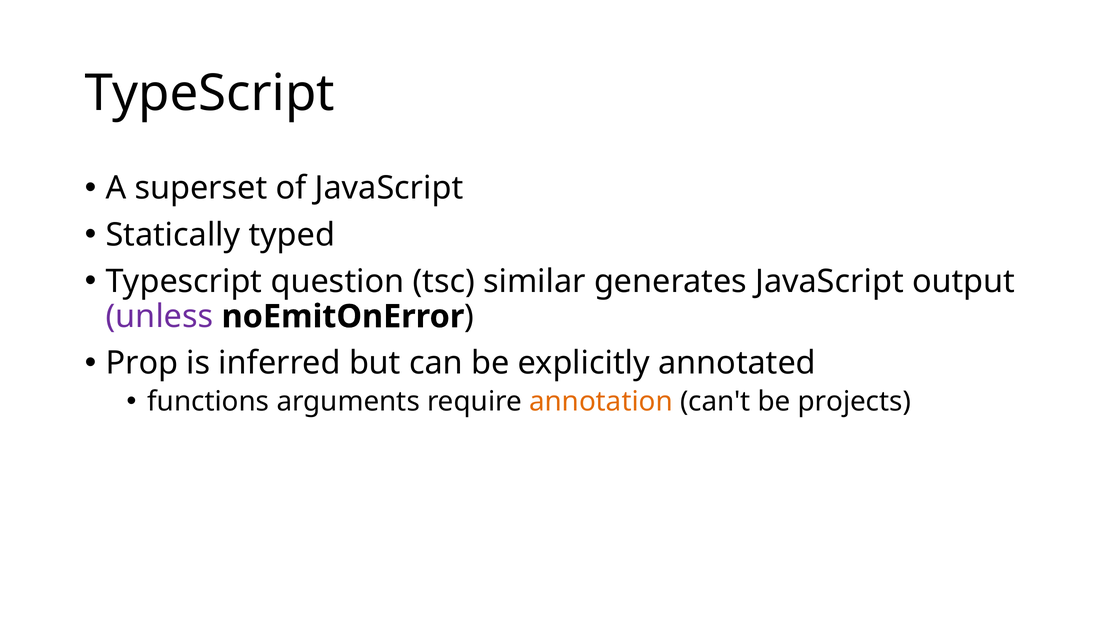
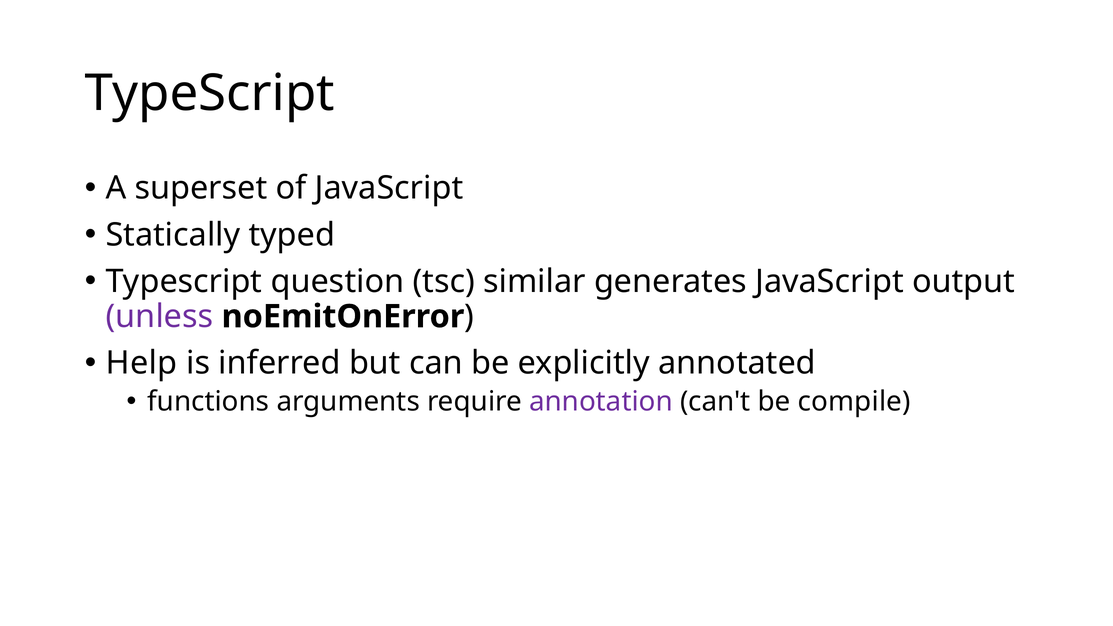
Prop: Prop -> Help
annotation colour: orange -> purple
projects: projects -> compile
